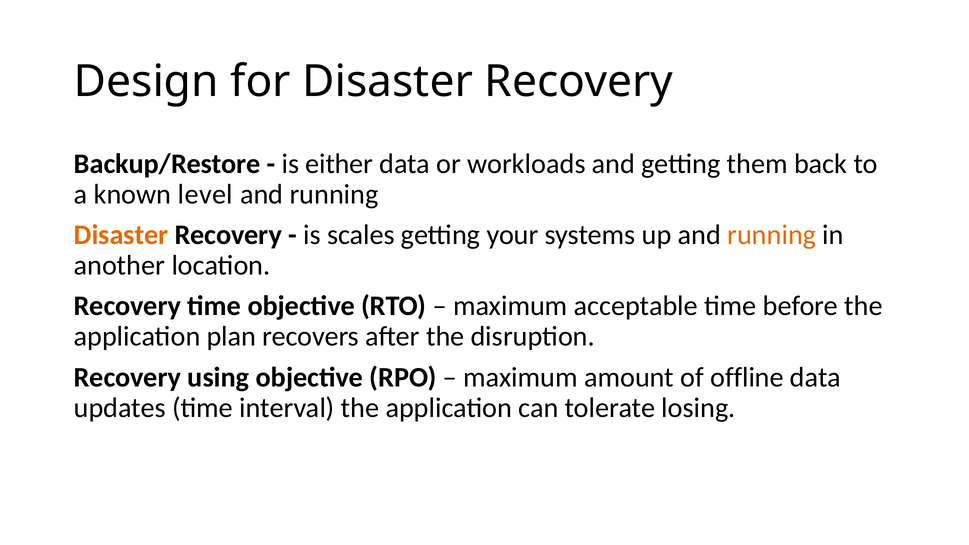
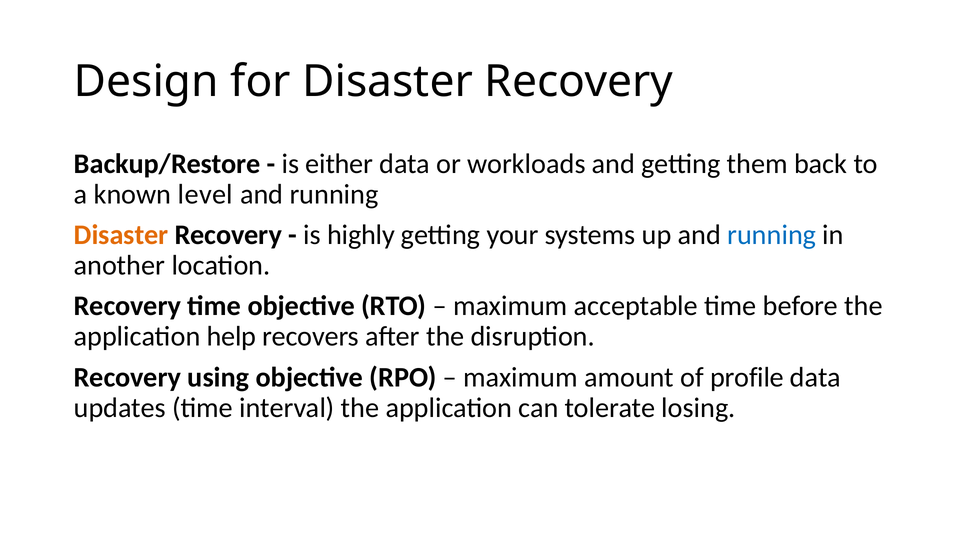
scales: scales -> highly
running at (772, 235) colour: orange -> blue
plan: plan -> help
offline: offline -> profile
